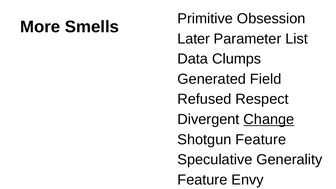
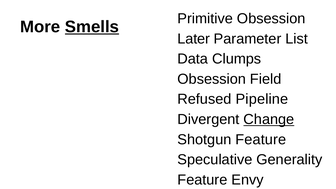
Smells underline: none -> present
Generated at (212, 79): Generated -> Obsession
Respect: Respect -> Pipeline
